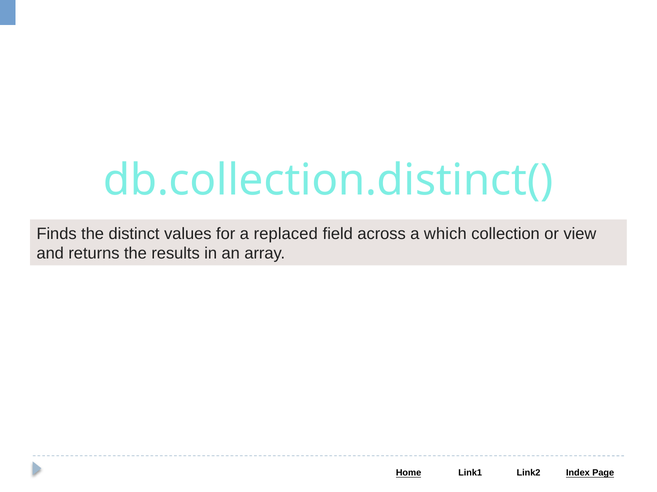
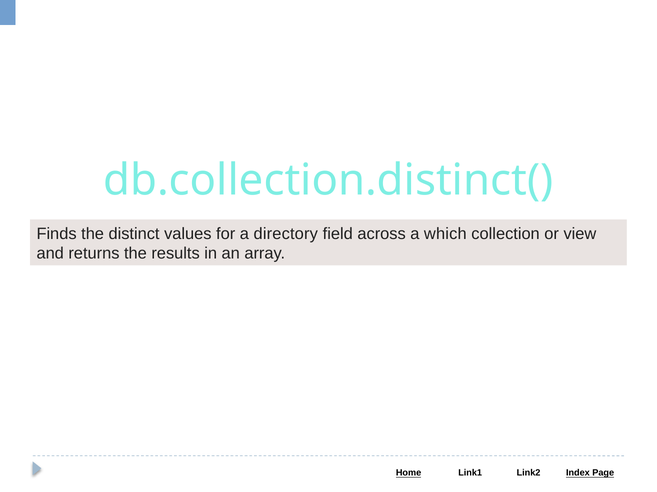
replaced: replaced -> directory
